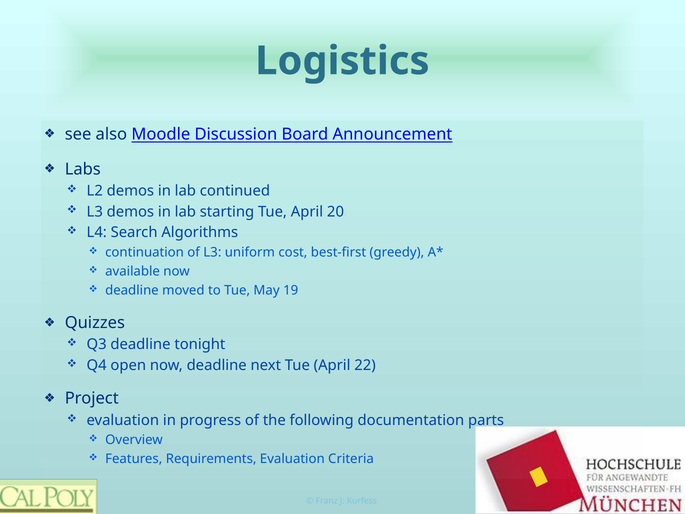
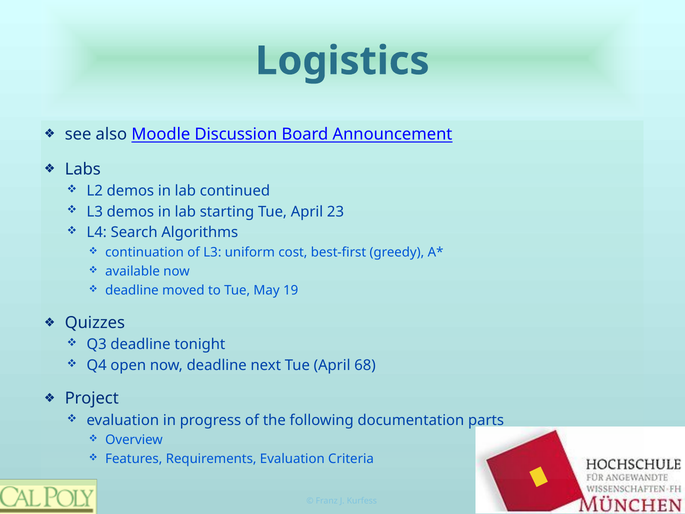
20: 20 -> 23
22: 22 -> 68
